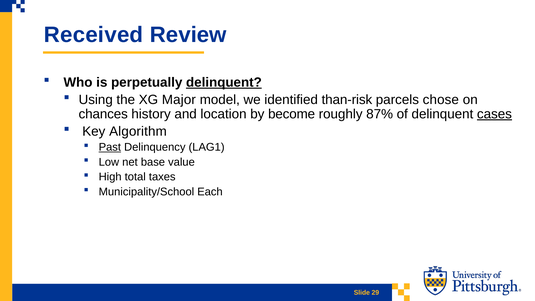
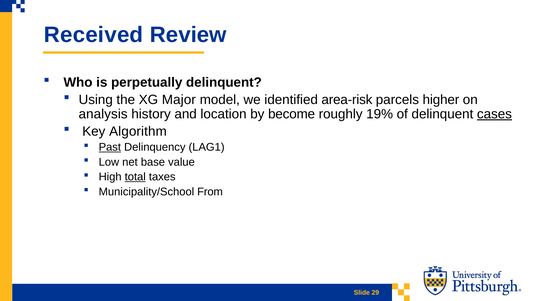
delinquent at (224, 82) underline: present -> none
than-risk: than-risk -> area-risk
chose: chose -> higher
chances: chances -> analysis
87%: 87% -> 19%
total underline: none -> present
Each: Each -> From
